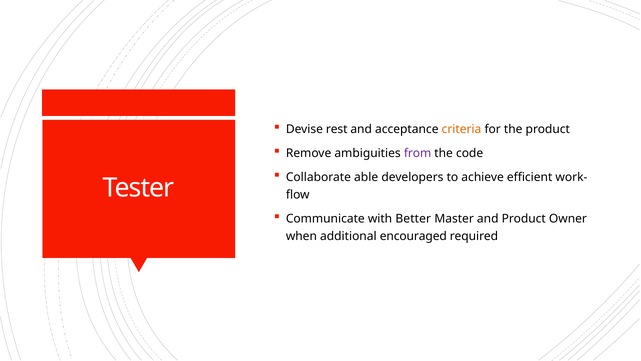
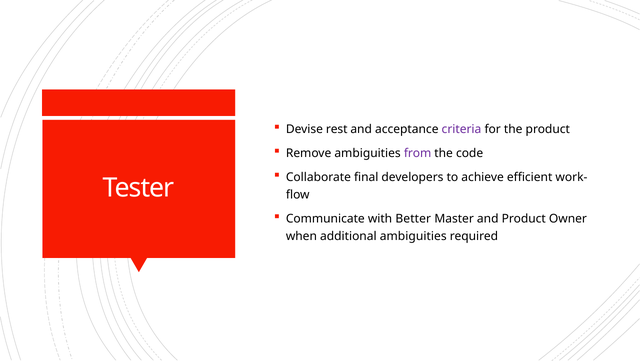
criteria colour: orange -> purple
able: able -> final
additional encouraged: encouraged -> ambiguities
